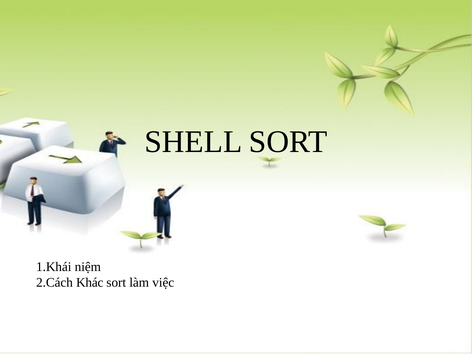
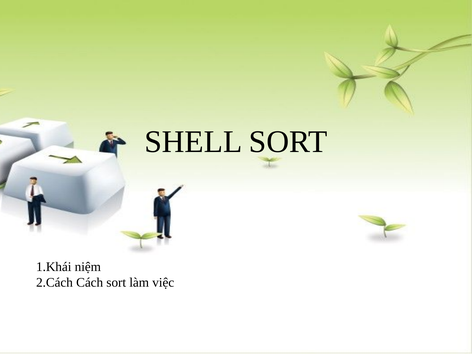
Khác: Khác -> Cách
